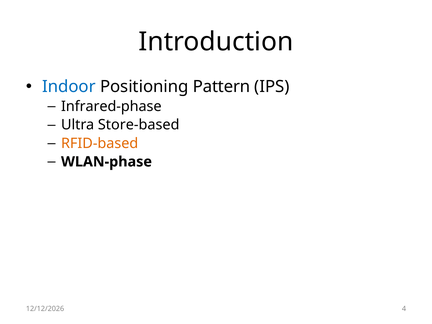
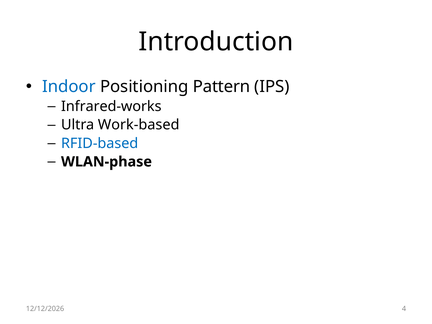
Infrared-phase: Infrared-phase -> Infrared-works
Store-based: Store-based -> Work-based
RFID-based colour: orange -> blue
